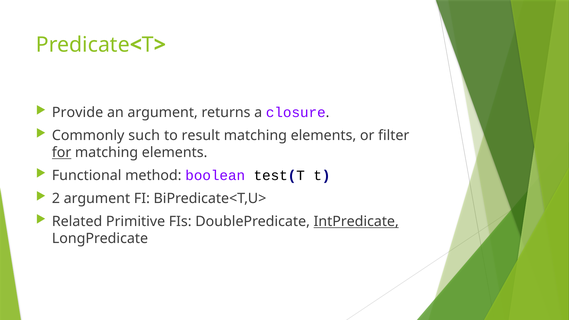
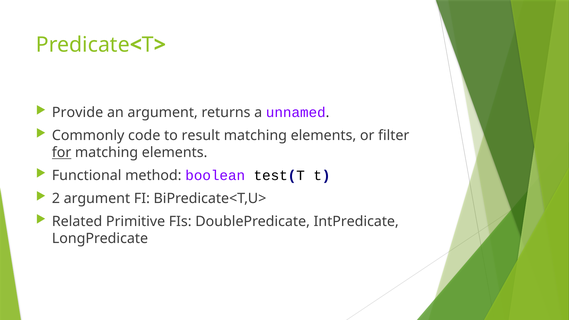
closure: closure -> unnamed
such: such -> code
IntPredicate underline: present -> none
